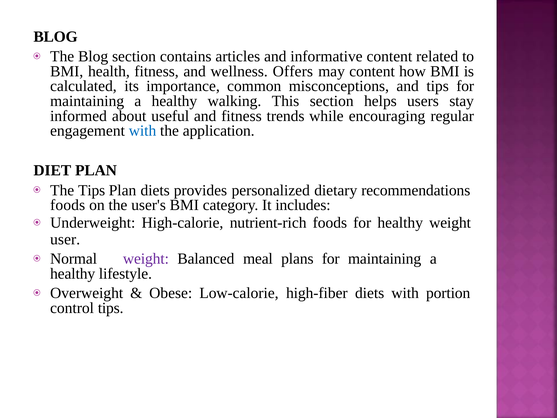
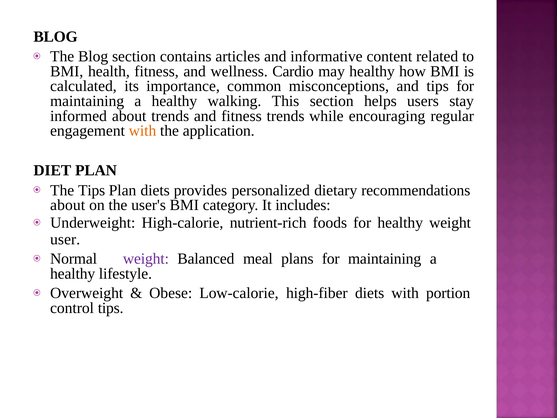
Offers: Offers -> Cardio
may content: content -> healthy
about useful: useful -> trends
with at (143, 131) colour: blue -> orange
foods at (68, 205): foods -> about
